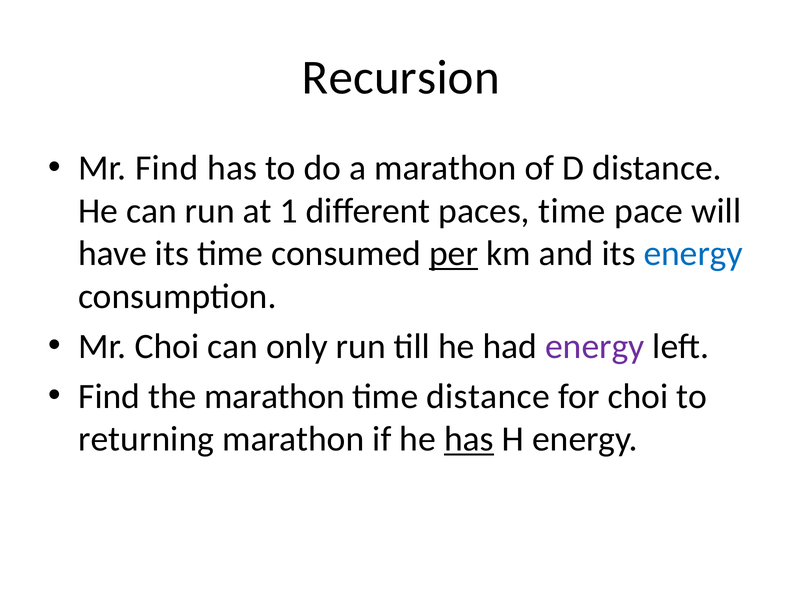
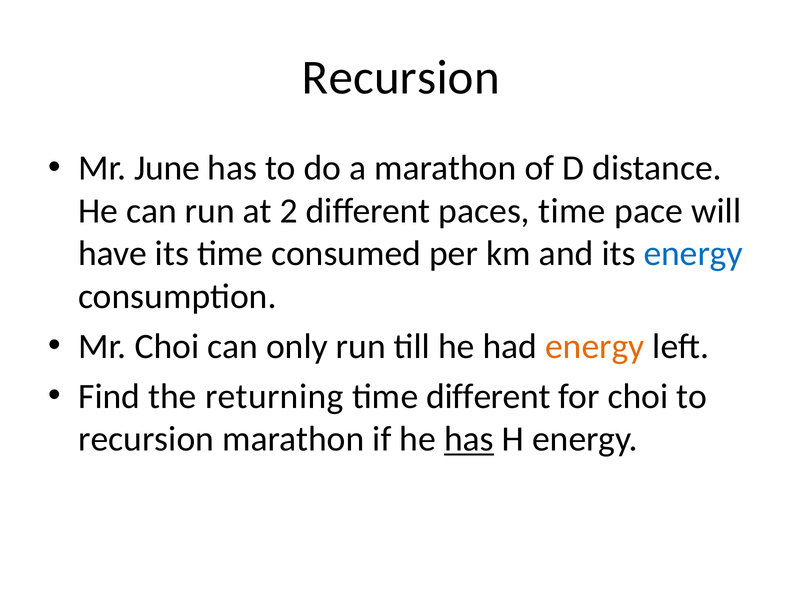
Mr Find: Find -> June
1: 1 -> 2
per underline: present -> none
energy at (595, 347) colour: purple -> orange
the marathon: marathon -> returning
time distance: distance -> different
returning at (146, 439): returning -> recursion
